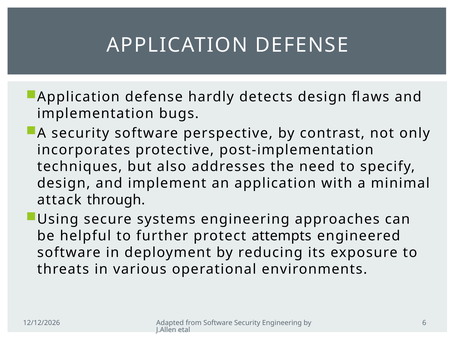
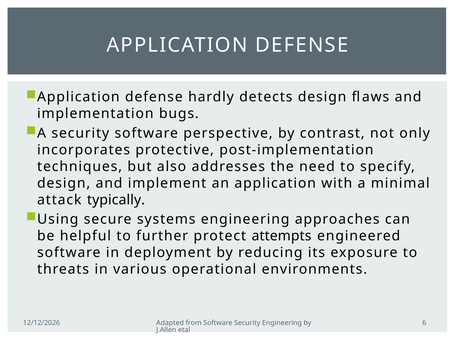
through: through -> typically
